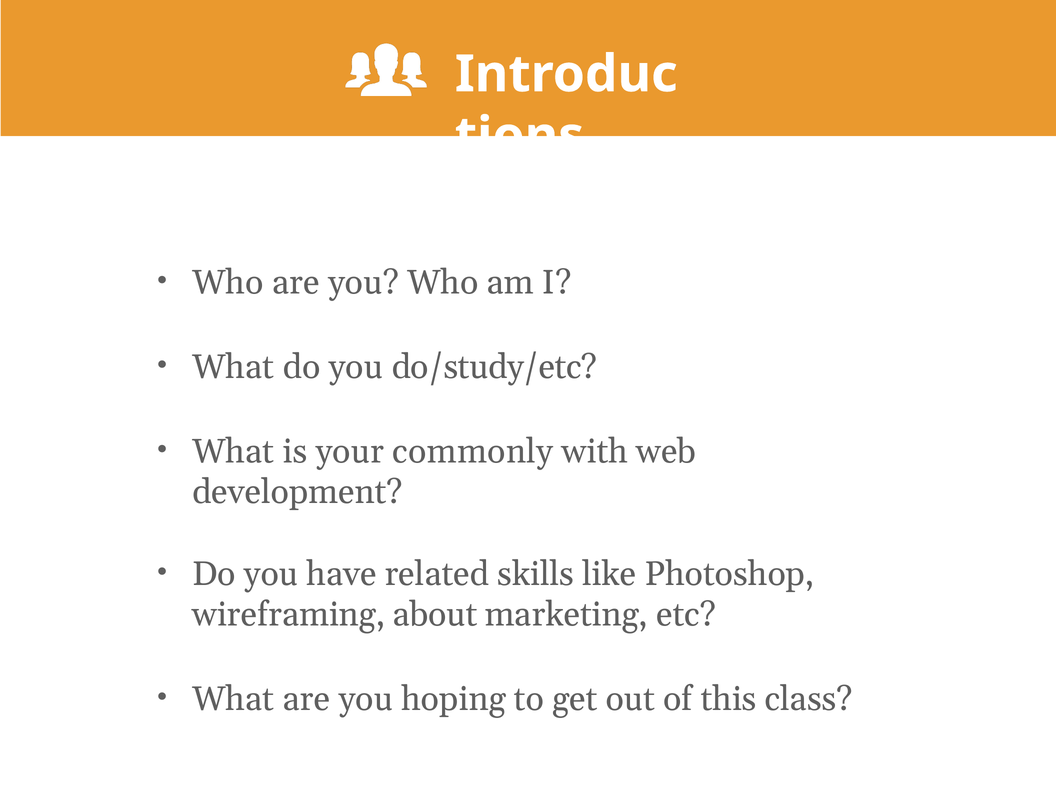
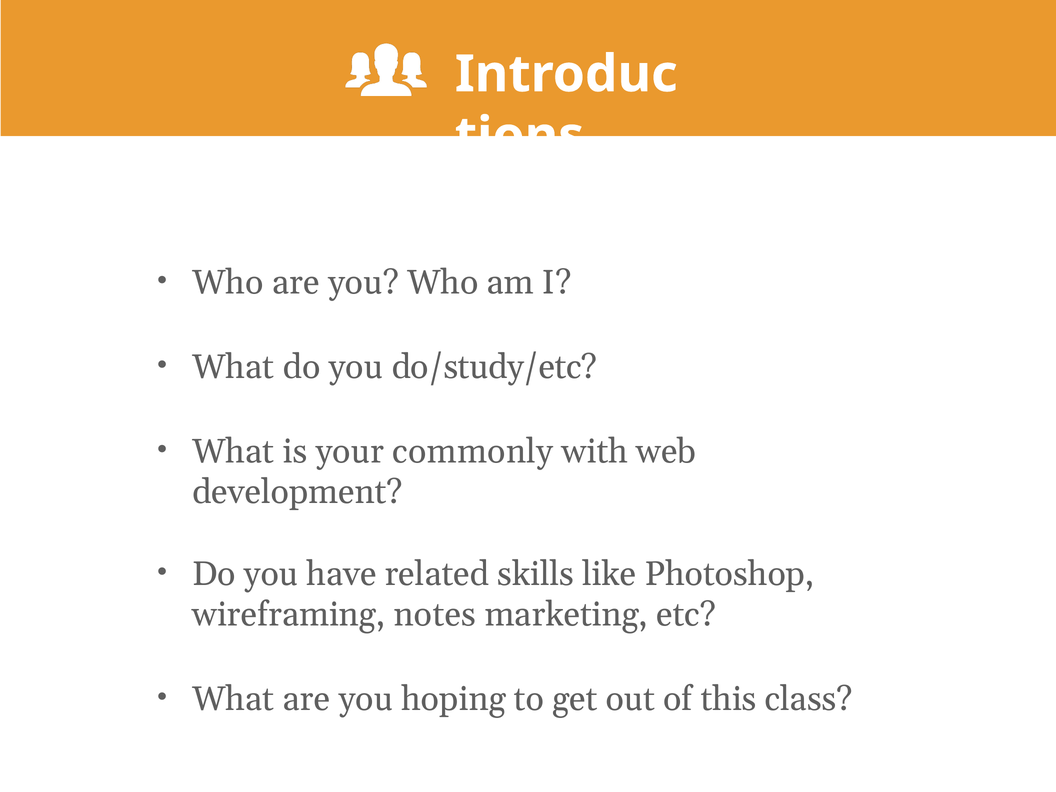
about: about -> notes
